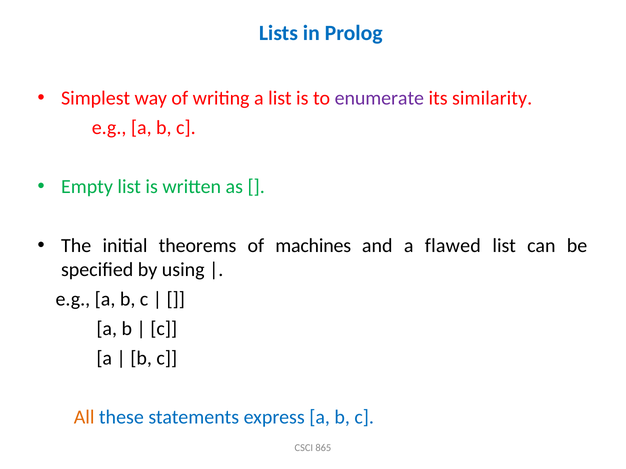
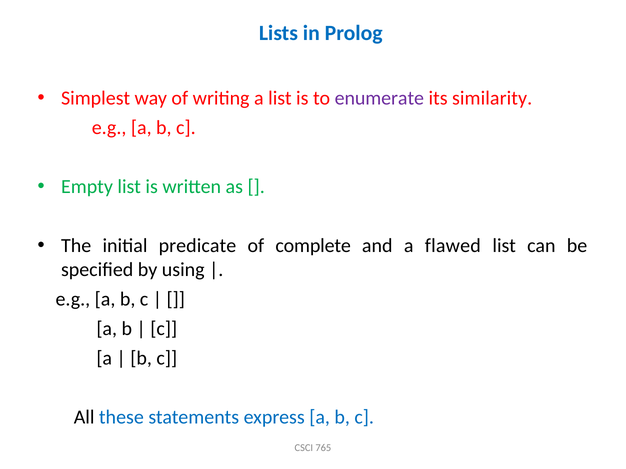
theorems: theorems -> predicate
machines: machines -> complete
All colour: orange -> black
865: 865 -> 765
